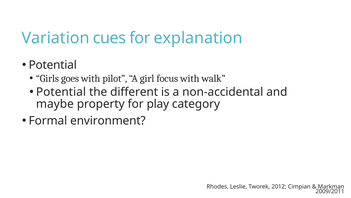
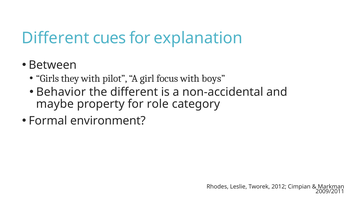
Variation at (56, 38): Variation -> Different
Potential at (53, 65): Potential -> Between
goes: goes -> they
walk: walk -> boys
Potential at (61, 92): Potential -> Behavior
play: play -> role
